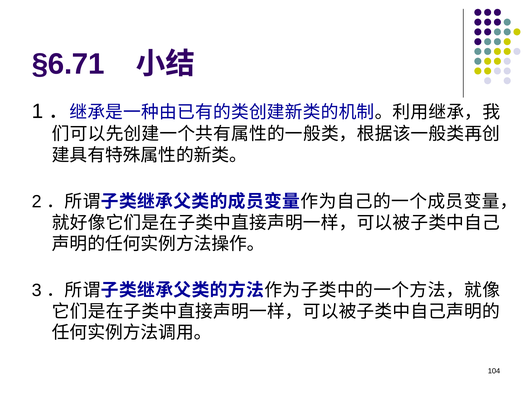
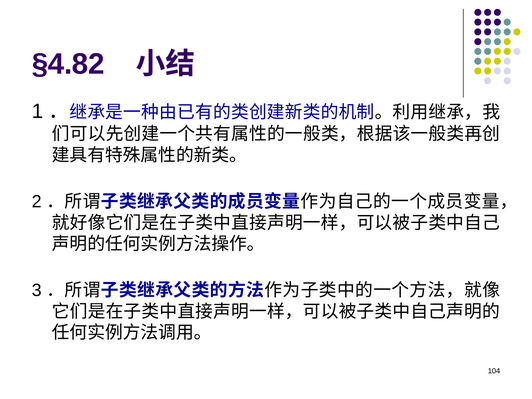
§6.71: §6.71 -> §4.82
